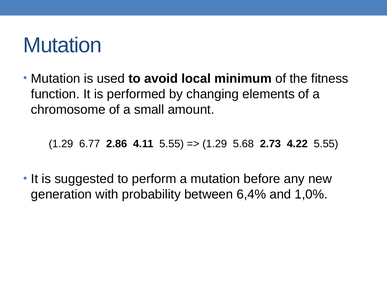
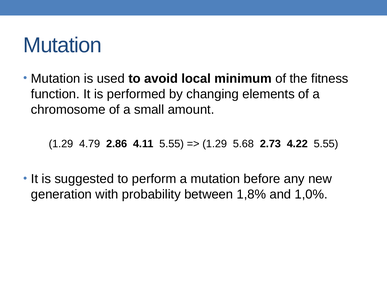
6.77: 6.77 -> 4.79
6,4%: 6,4% -> 1,8%
